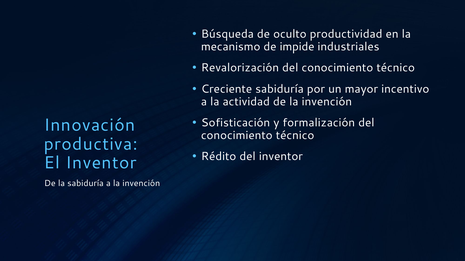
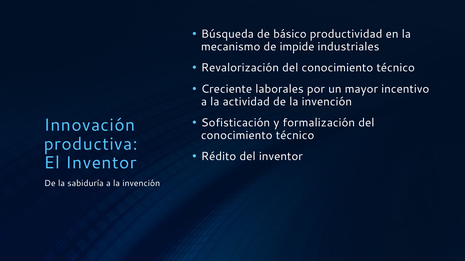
oculto: oculto -> básico
Creciente sabiduría: sabiduría -> laborales
